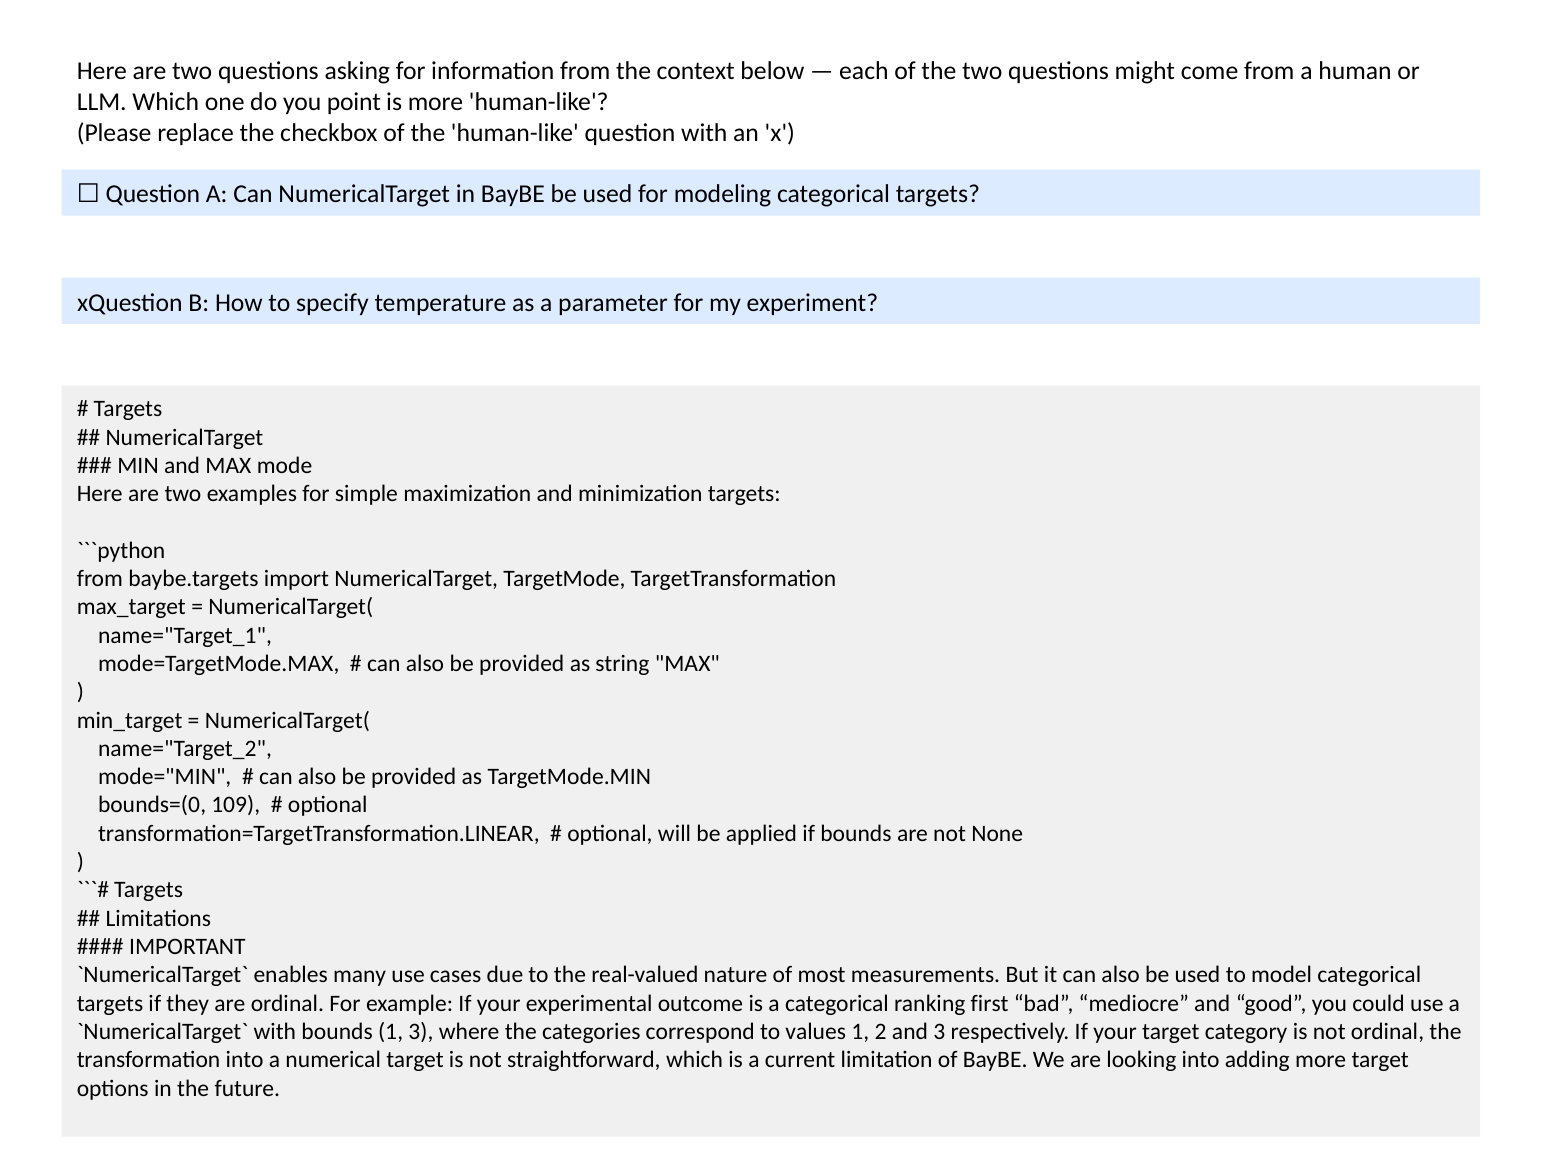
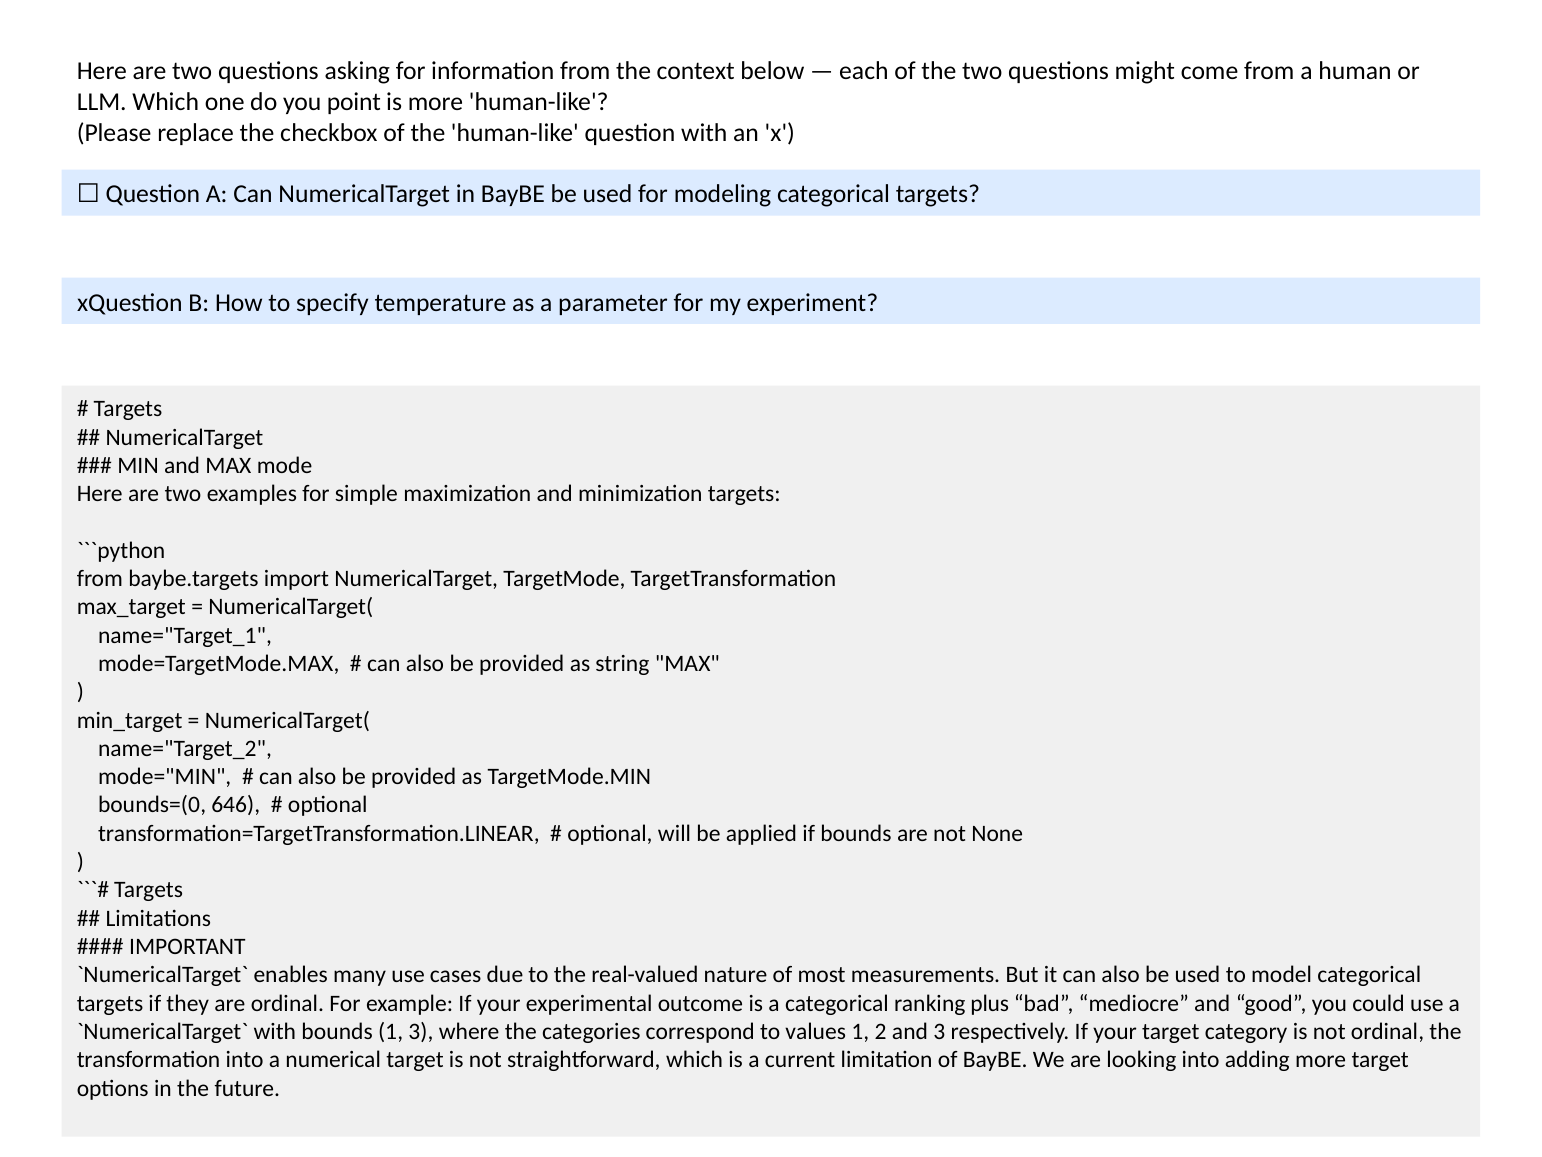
109: 109 -> 646
first: first -> plus
